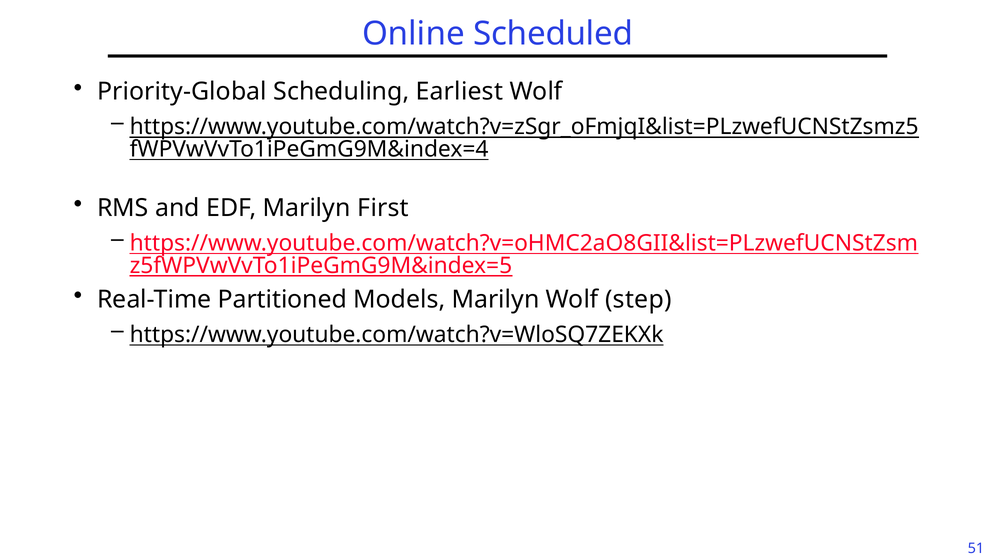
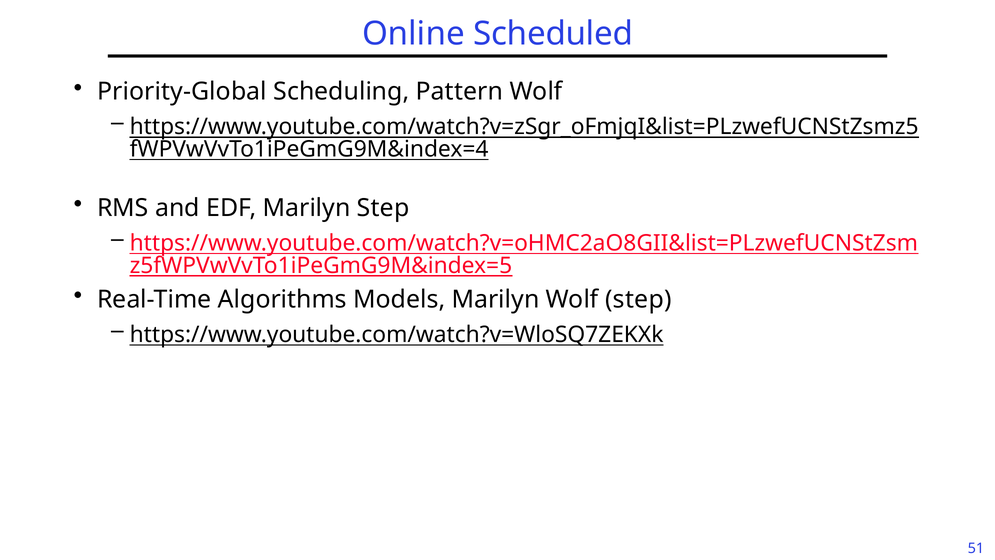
Earliest: Earliest -> Pattern
Marilyn First: First -> Step
Partitioned: Partitioned -> Algorithms
